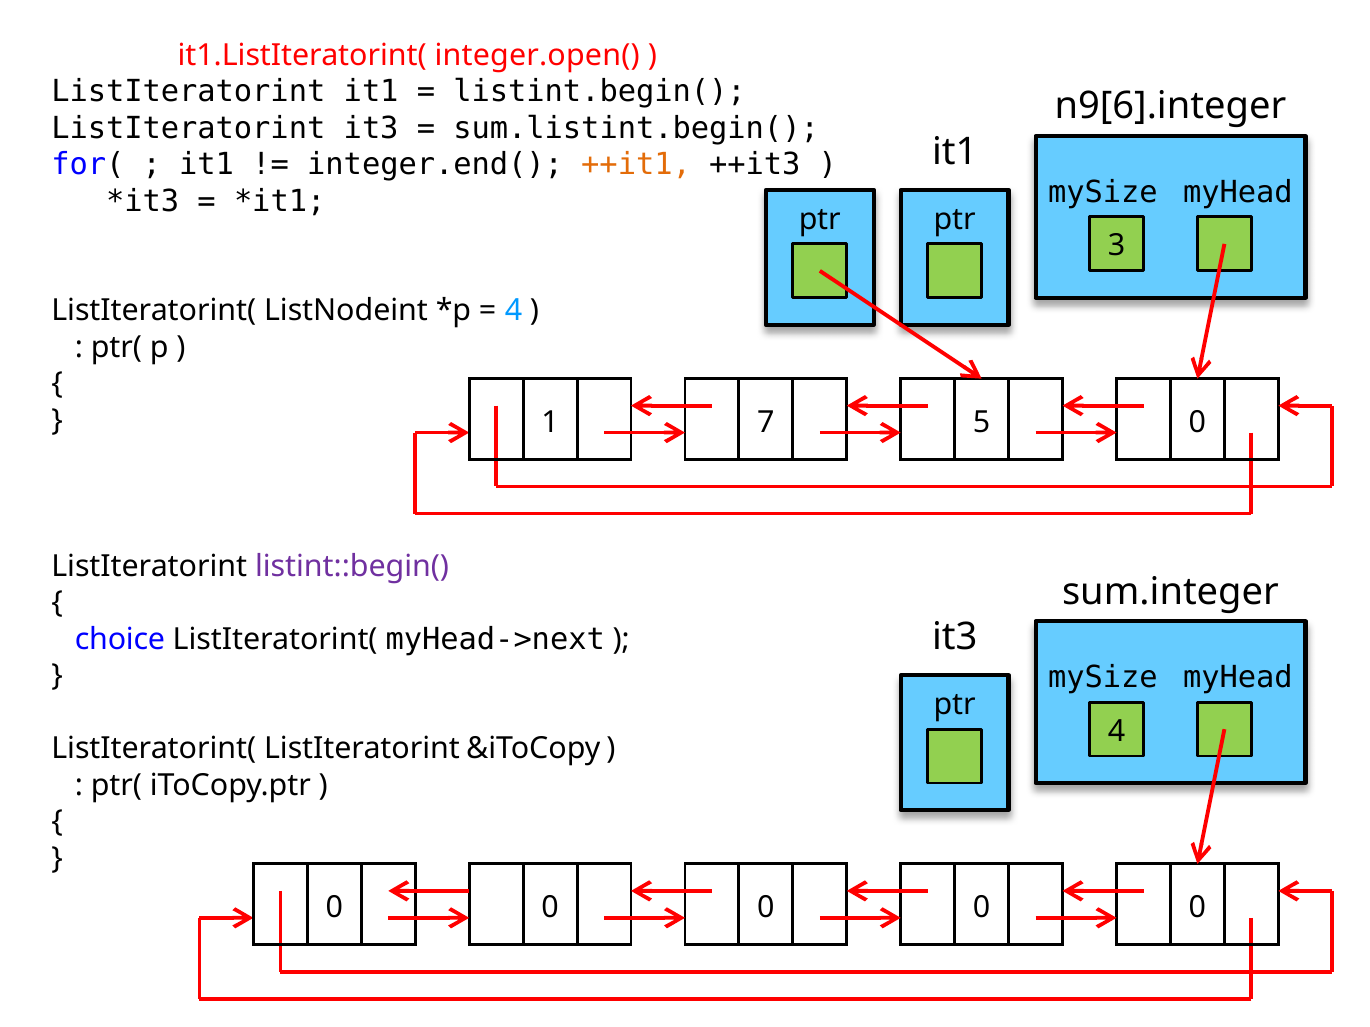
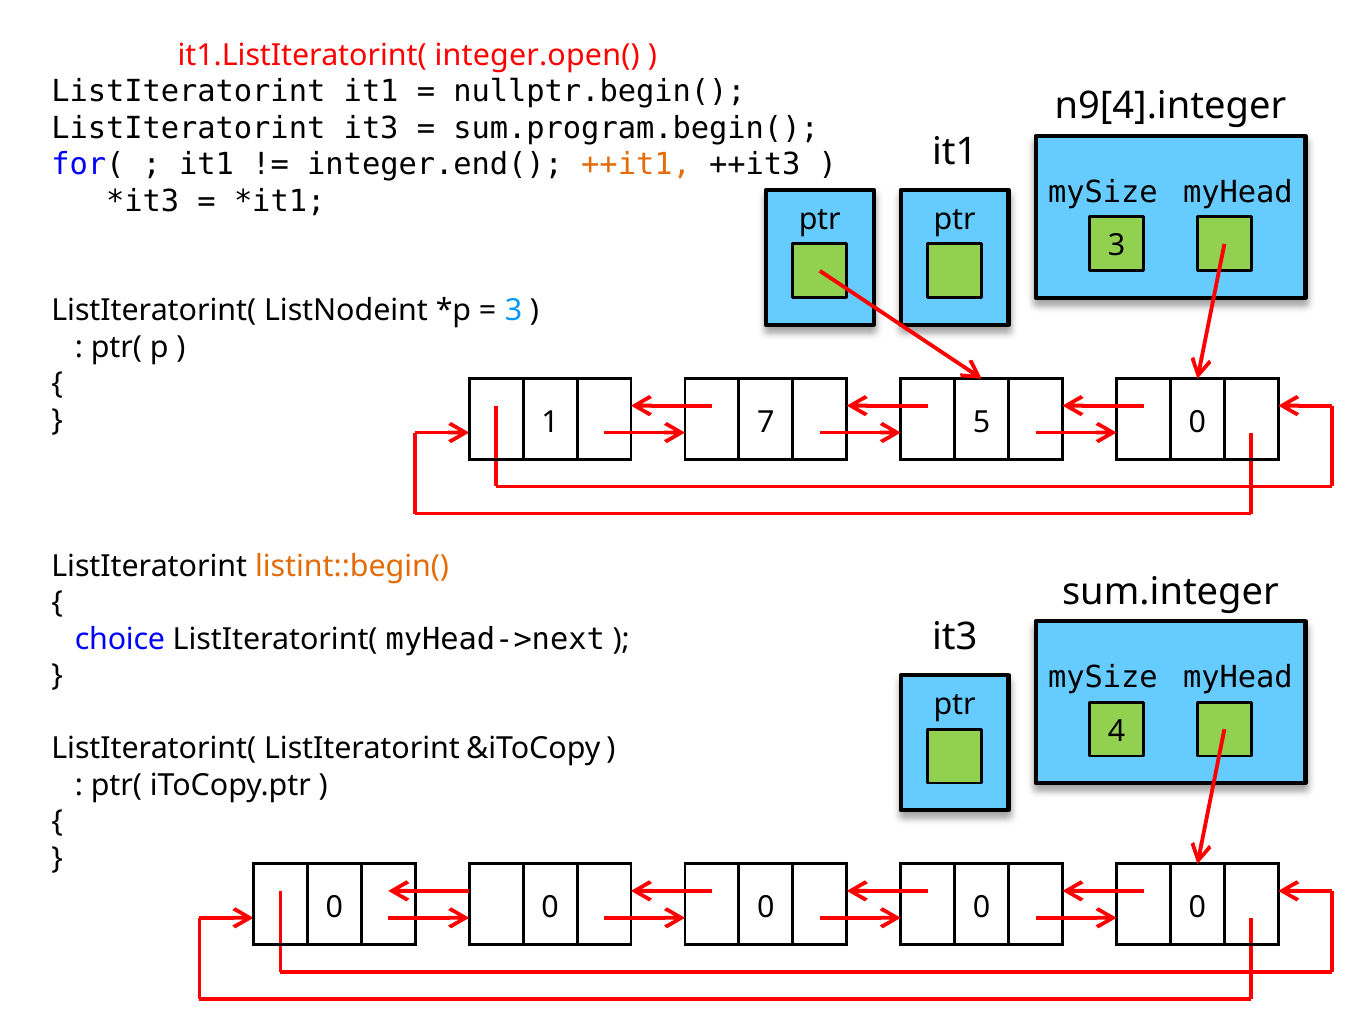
listint.begin(: listint.begin( -> nullptr.begin(
n9[6].integer: n9[6].integer -> n9[4].integer
sum.listint.begin(: sum.listint.begin( -> sum.program.begin(
4 at (513, 311): 4 -> 3
listint::begin( colour: purple -> orange
